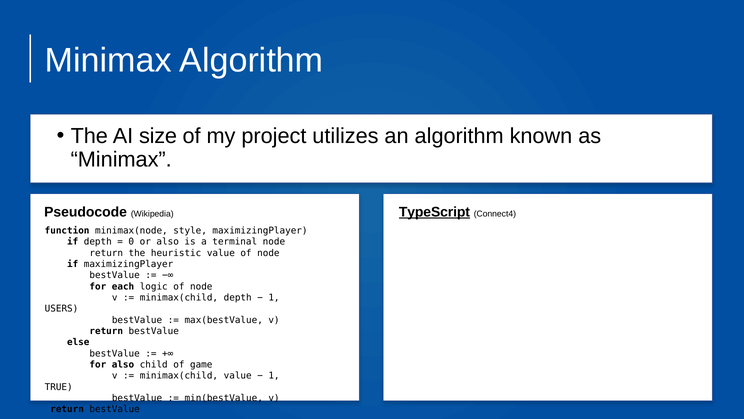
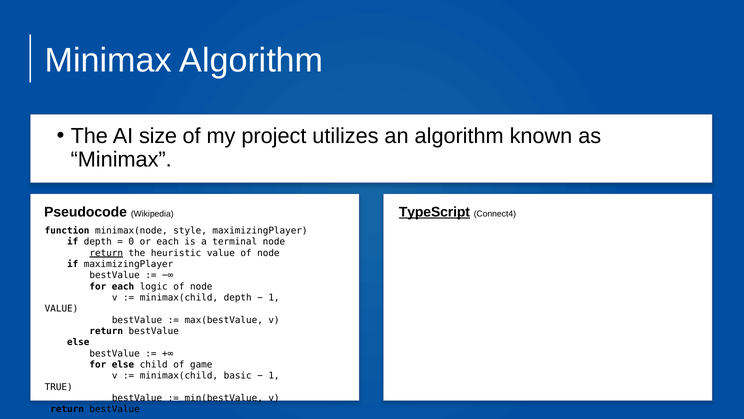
or also: also -> each
return at (106, 253) underline: none -> present
USERS at (62, 308): USERS -> VALUE
for also: also -> else
minimax(child value: value -> basic
